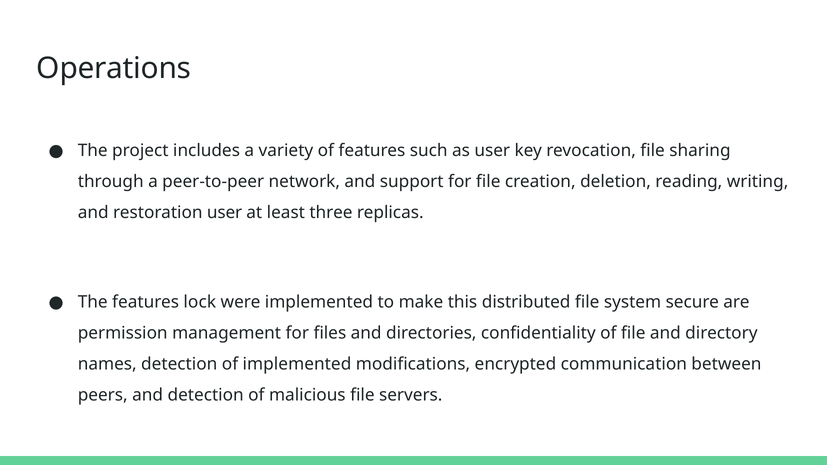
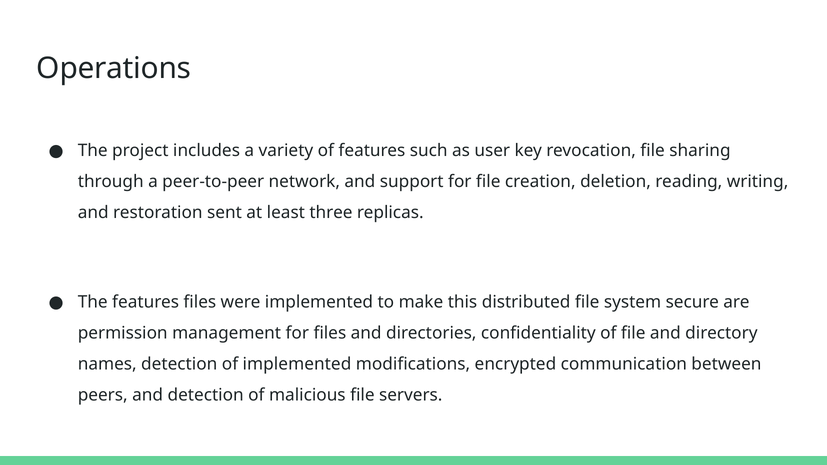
restoration user: user -> sent
features lock: lock -> files
